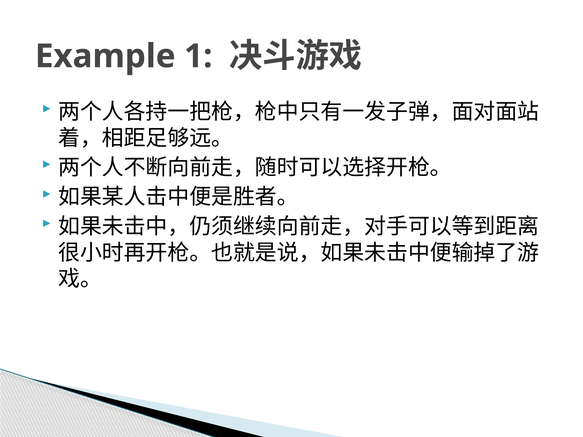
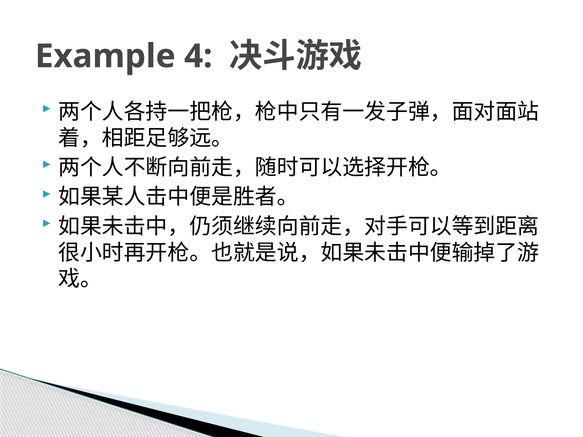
1: 1 -> 4
